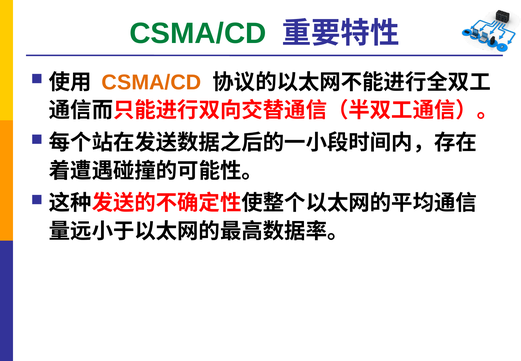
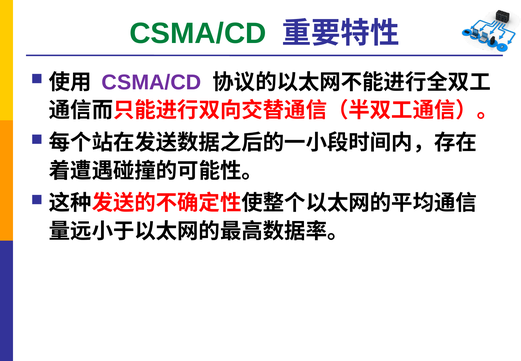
CSMA/CD at (152, 82) colour: orange -> purple
